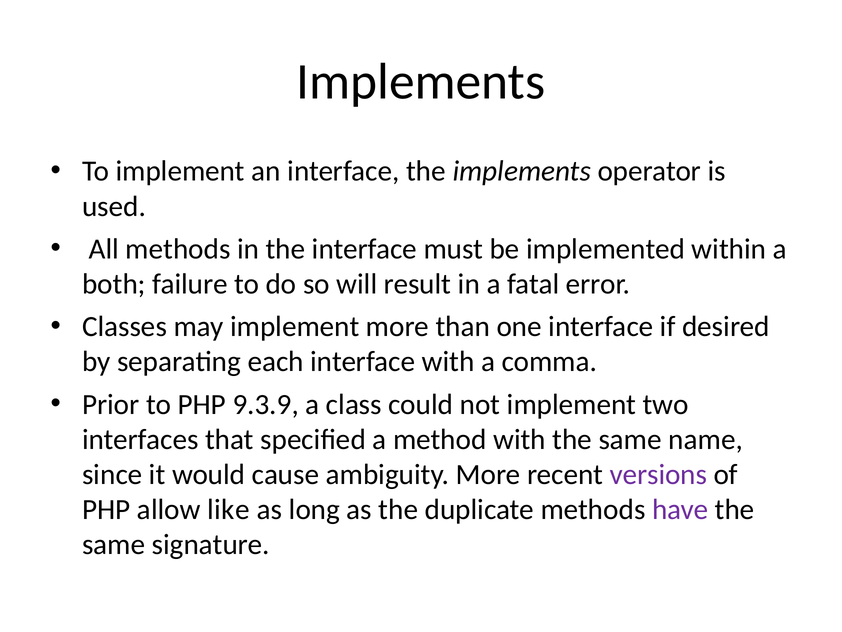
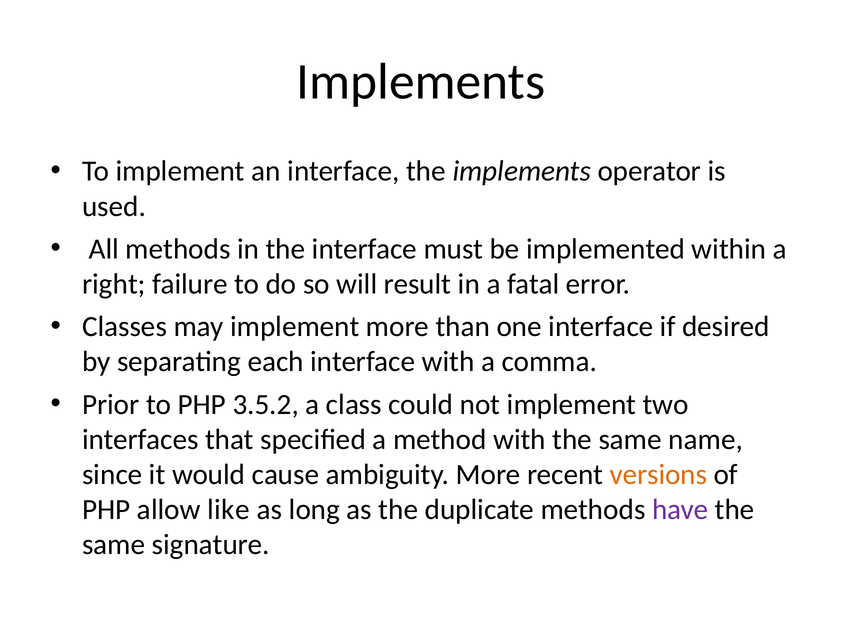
both: both -> right
9.3.9: 9.3.9 -> 3.5.2
versions colour: purple -> orange
